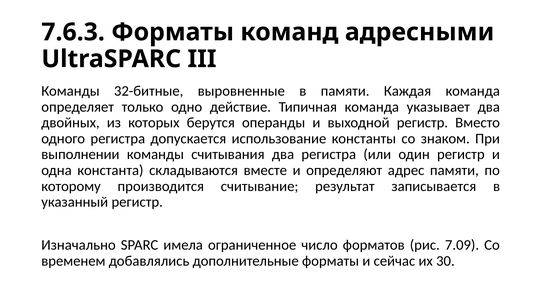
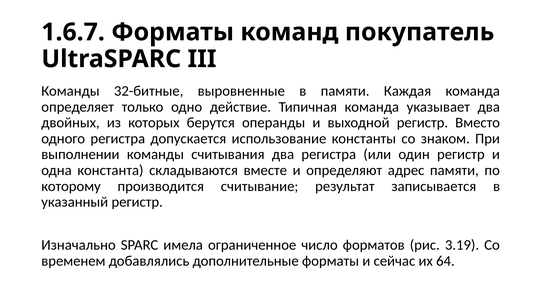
7.6.3: 7.6.3 -> 1.6.7
адресными: адресными -> покупатель
7.09: 7.09 -> 3.19
30: 30 -> 64
